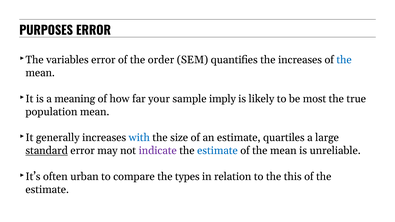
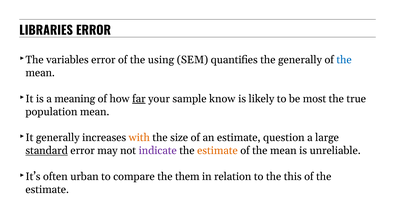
PURPOSES: PURPOSES -> LIBRARIES
order: order -> using
the increases: increases -> generally
far underline: none -> present
imply: imply -> know
with colour: blue -> orange
quartiles: quartiles -> question
estimate at (217, 151) colour: blue -> orange
types: types -> them
